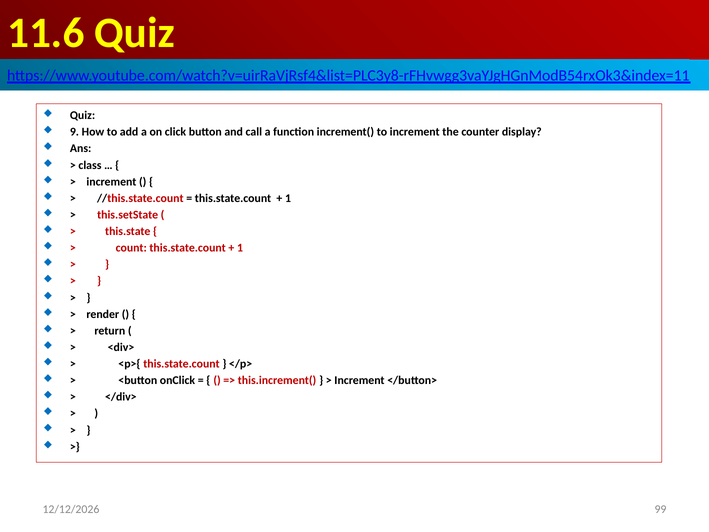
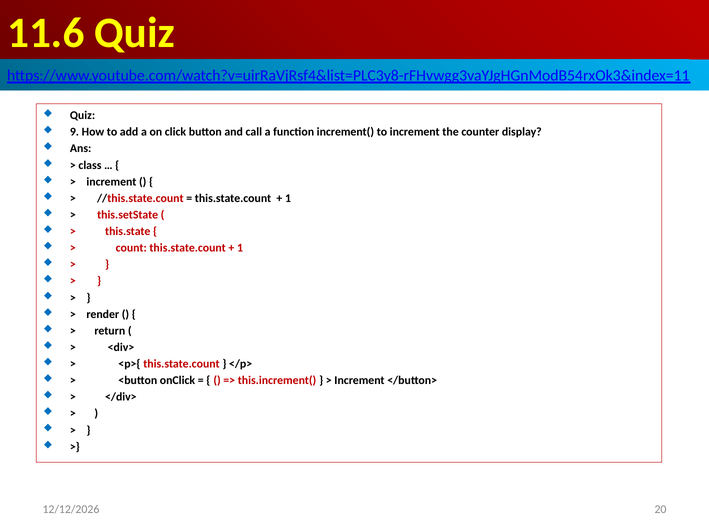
99: 99 -> 20
